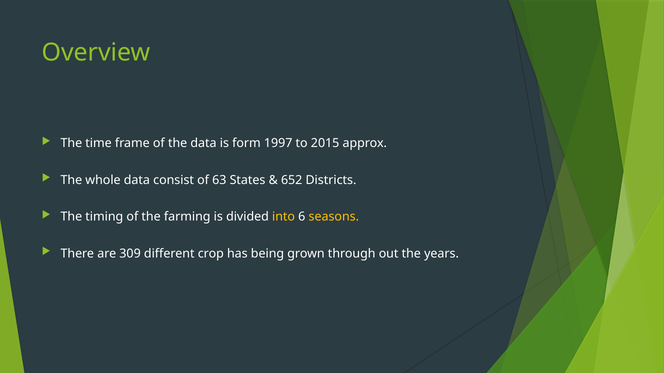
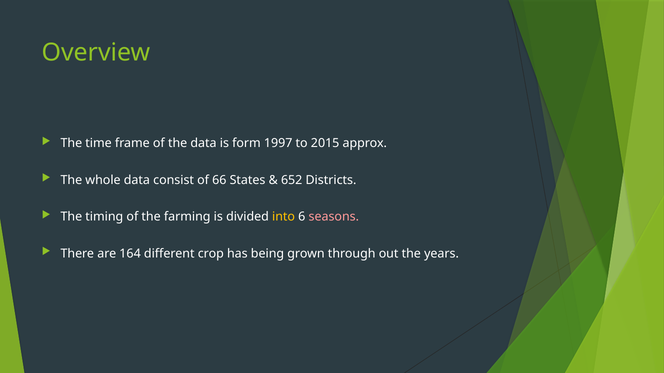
63: 63 -> 66
seasons colour: yellow -> pink
309: 309 -> 164
